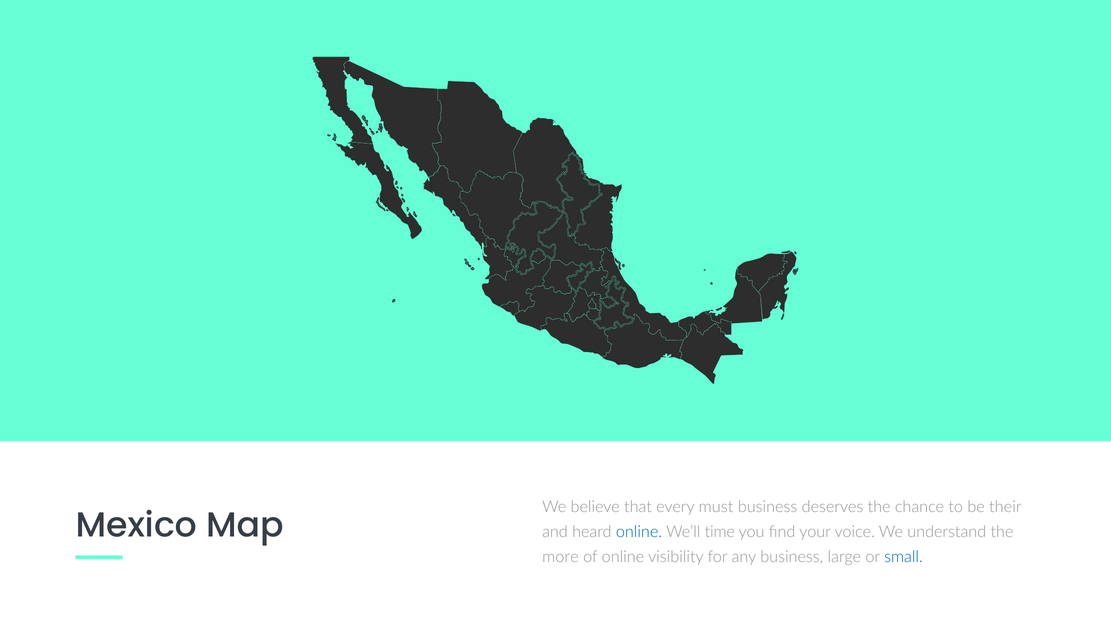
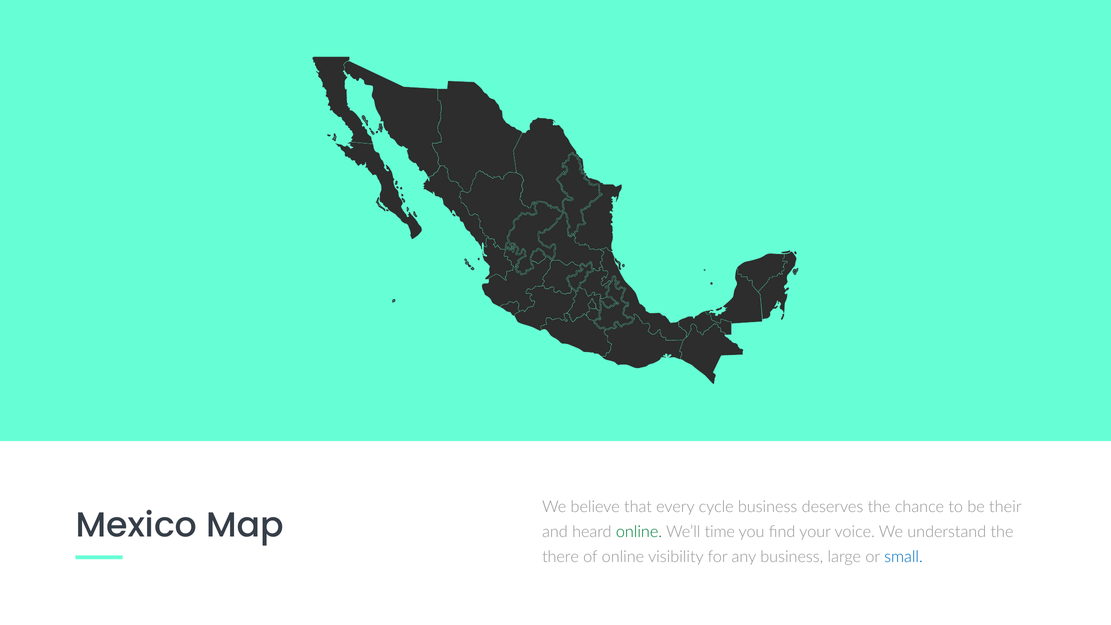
must: must -> cycle
online at (639, 532) colour: blue -> green
more: more -> there
